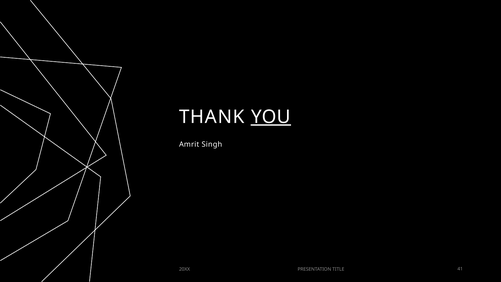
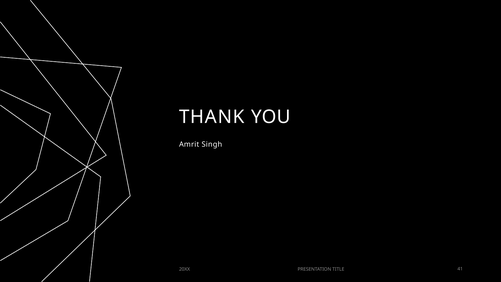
YOU underline: present -> none
